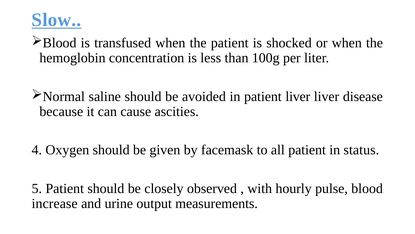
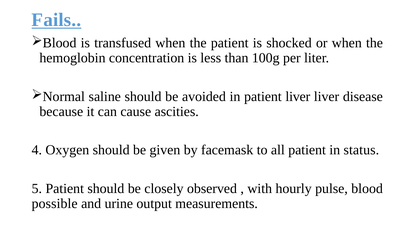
Slow: Slow -> Fails
increase: increase -> possible
